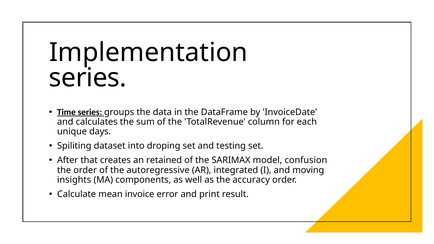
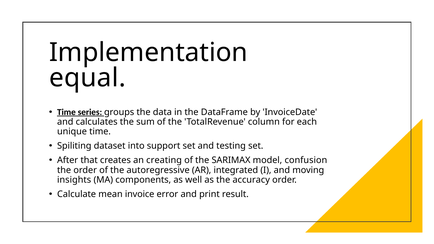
series at (88, 78): series -> equal
unique days: days -> time
droping: droping -> support
retained: retained -> creating
